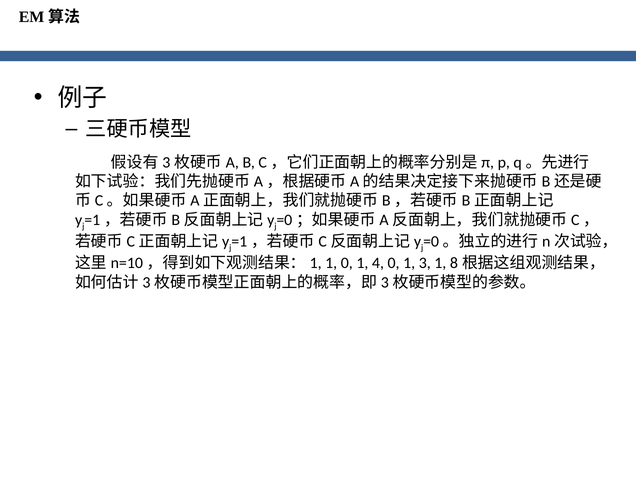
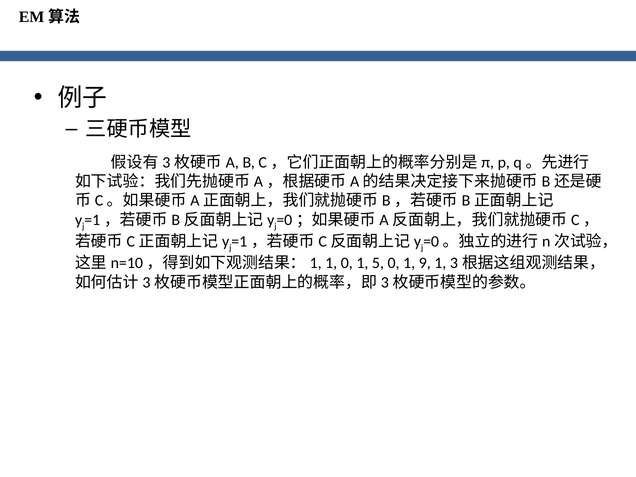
4: 4 -> 5
3: 3 -> 9
8: 8 -> 3
